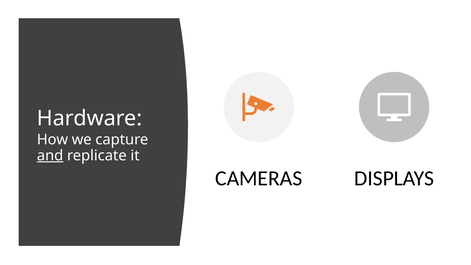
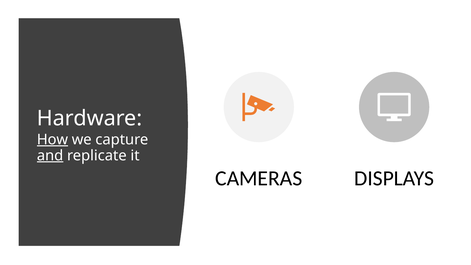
How underline: none -> present
